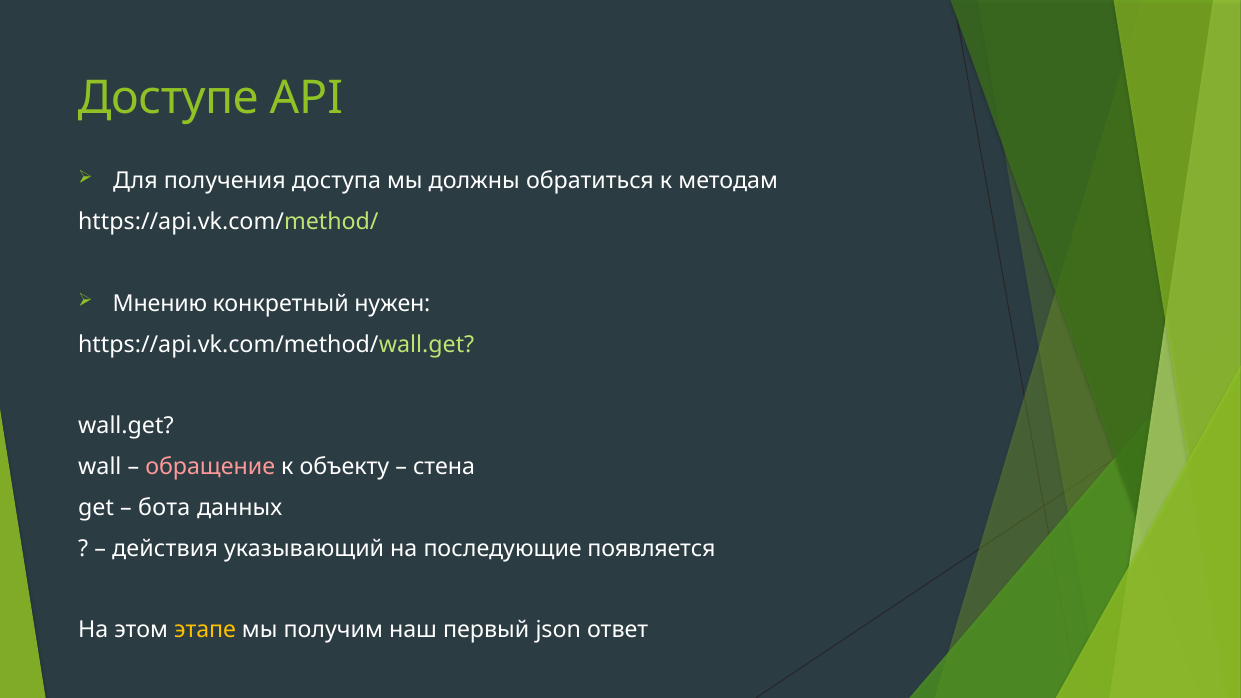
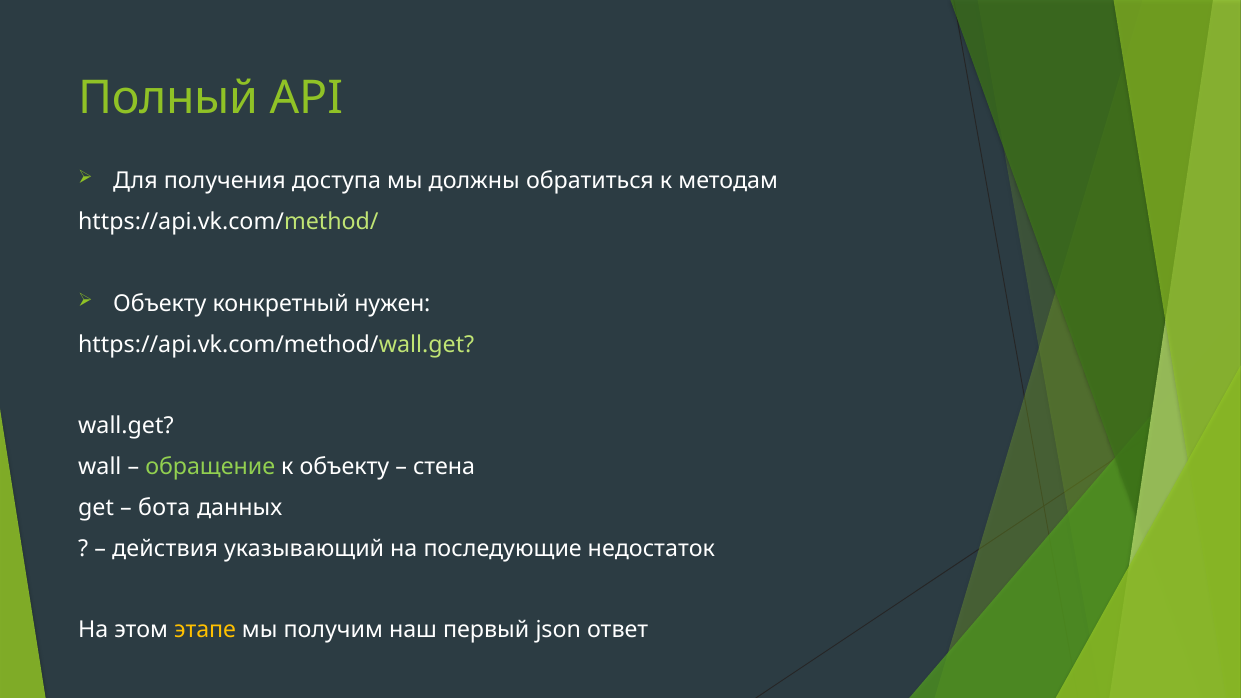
Доступе: Доступе -> Полный
Мнению at (160, 303): Мнению -> Объекту
обращение colour: pink -> light green
появляется: появляется -> недостаток
